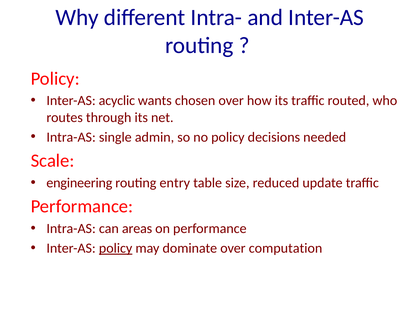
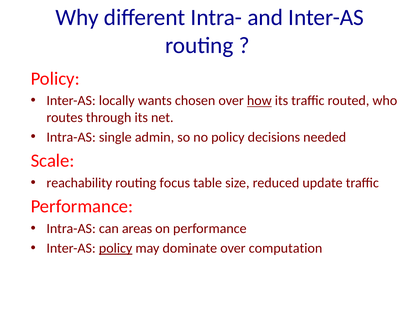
acyclic: acyclic -> locally
how underline: none -> present
engineering: engineering -> reachability
entry: entry -> focus
